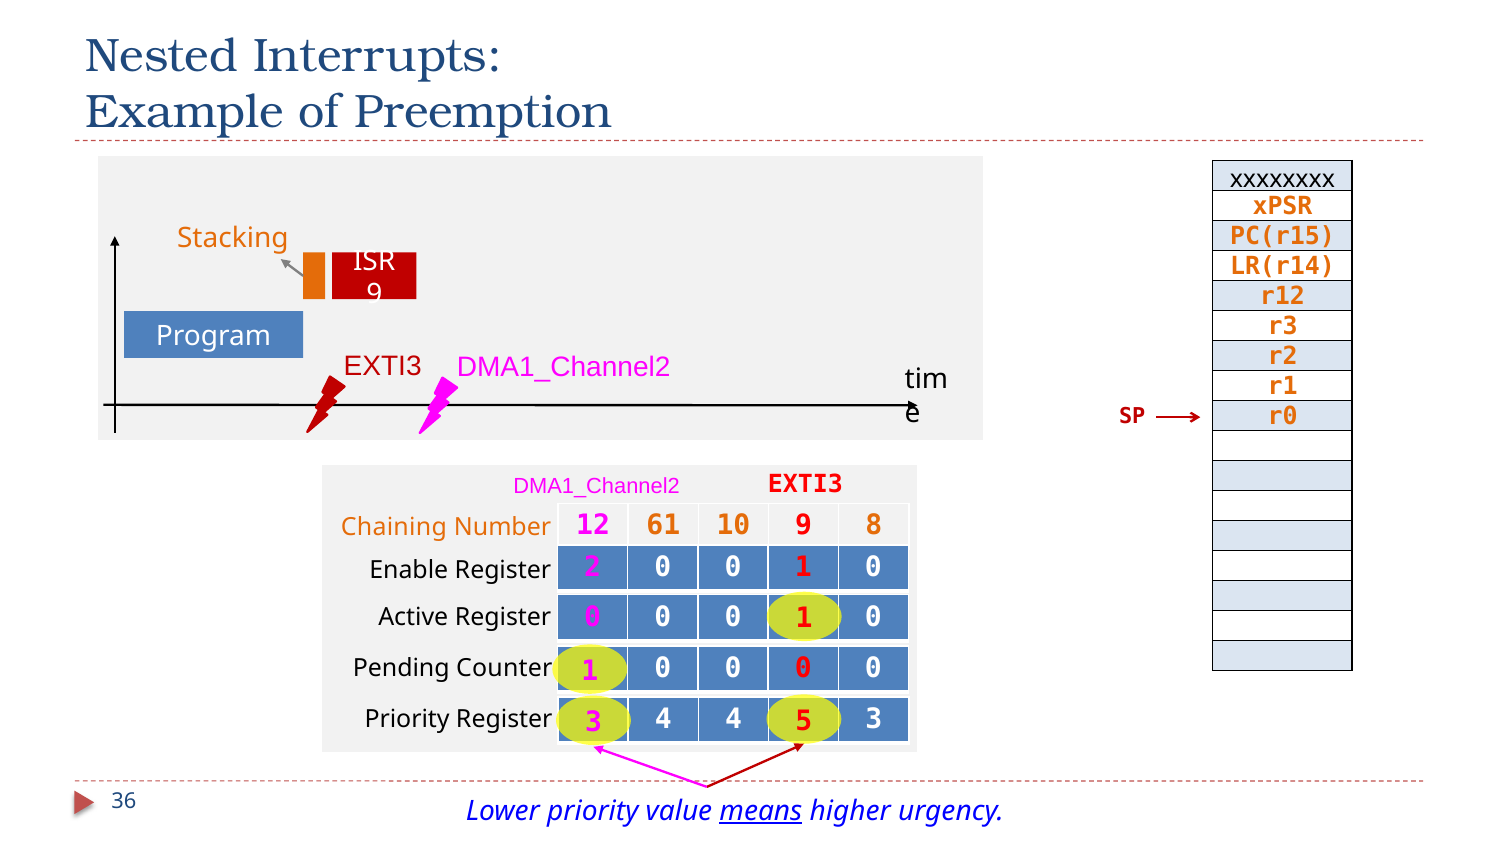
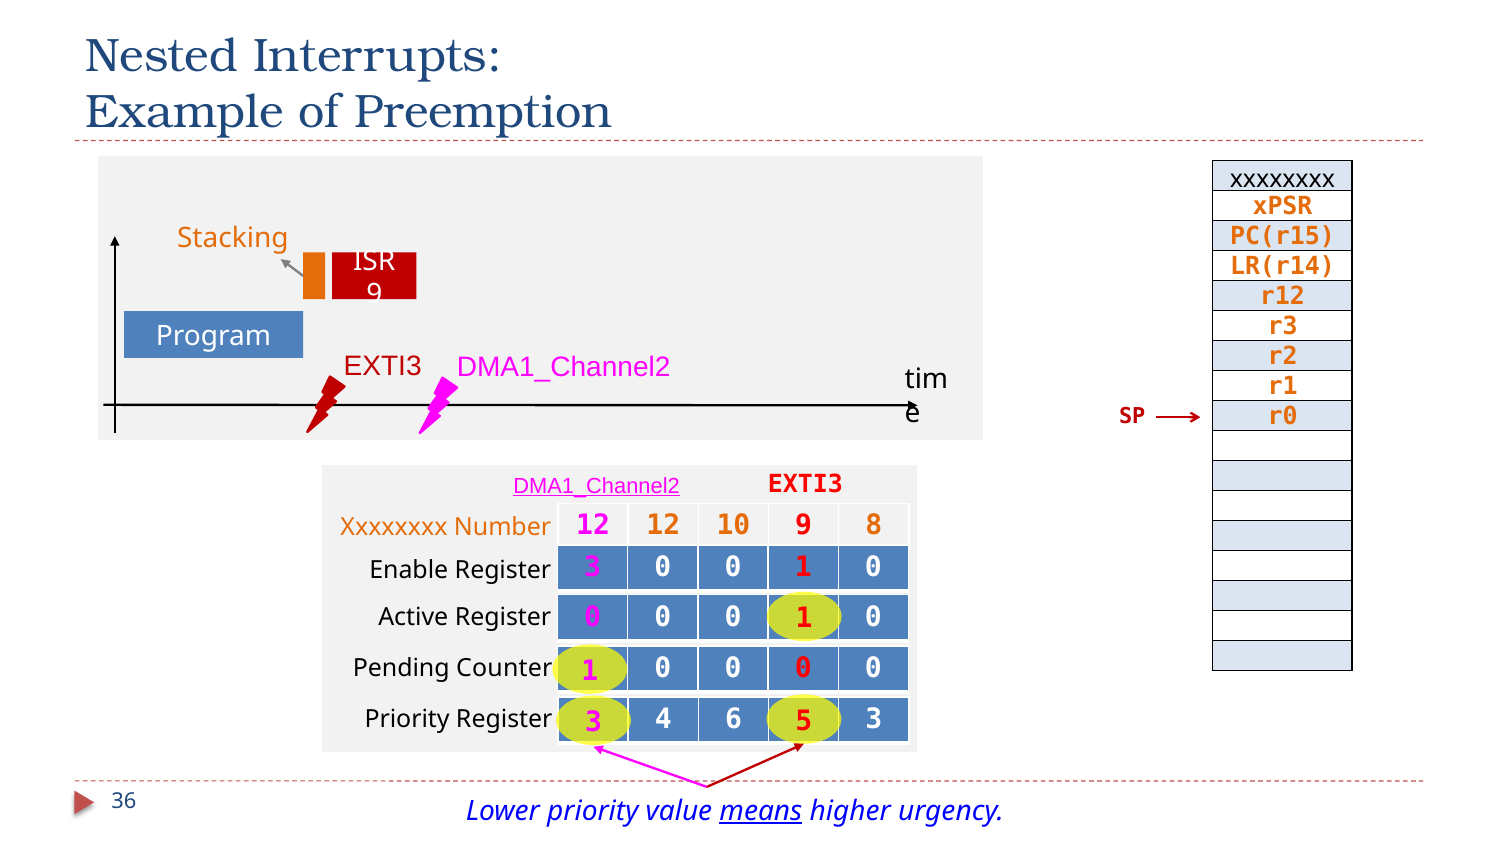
DMA1_Channel2 at (597, 486) underline: none -> present
12 61: 61 -> 12
Chaining at (394, 527): Chaining -> Xxxxxxxx
Register 2: 2 -> 3
4 4: 4 -> 6
